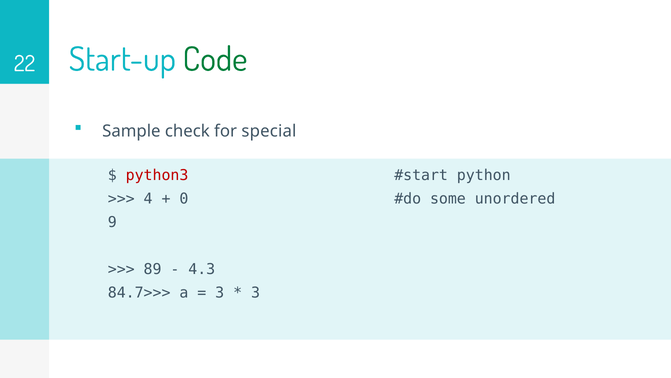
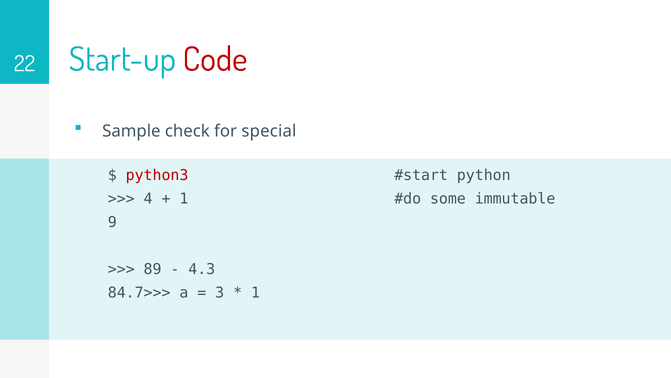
Code colour: green -> red
0 at (184, 199): 0 -> 1
unordered: unordered -> immutable
3 at (256, 293): 3 -> 1
